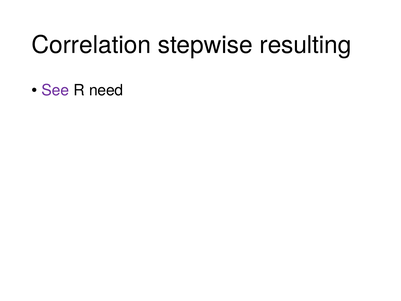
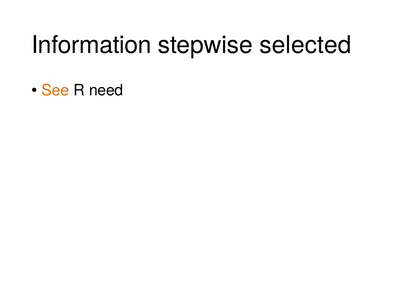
Correlation: Correlation -> Information
resulting: resulting -> selected
See colour: purple -> orange
